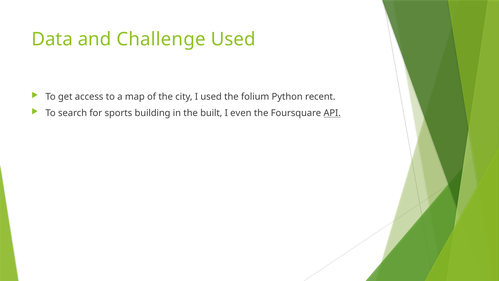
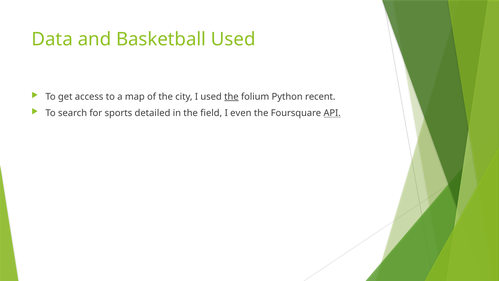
Challenge: Challenge -> Basketball
the at (231, 97) underline: none -> present
building: building -> detailed
built: built -> field
